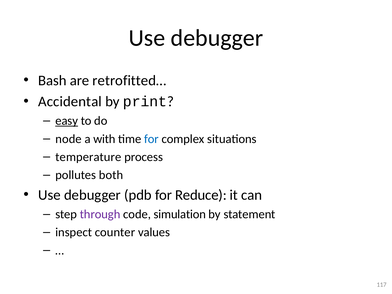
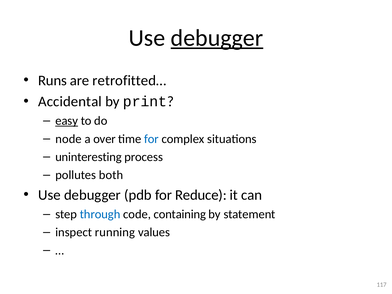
debugger at (217, 38) underline: none -> present
Bash: Bash -> Runs
with: with -> over
temperature: temperature -> uninteresting
through colour: purple -> blue
simulation: simulation -> containing
counter: counter -> running
